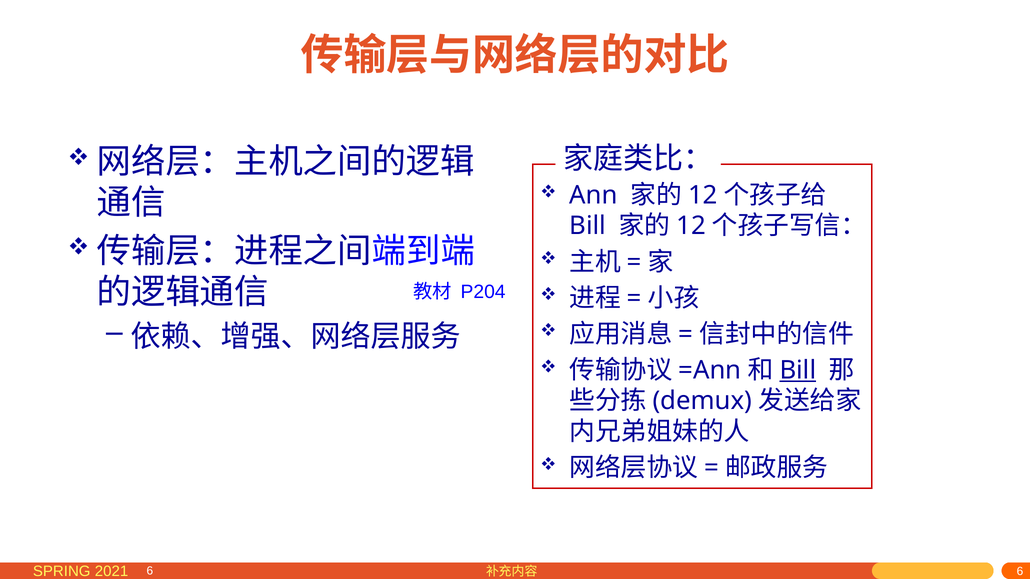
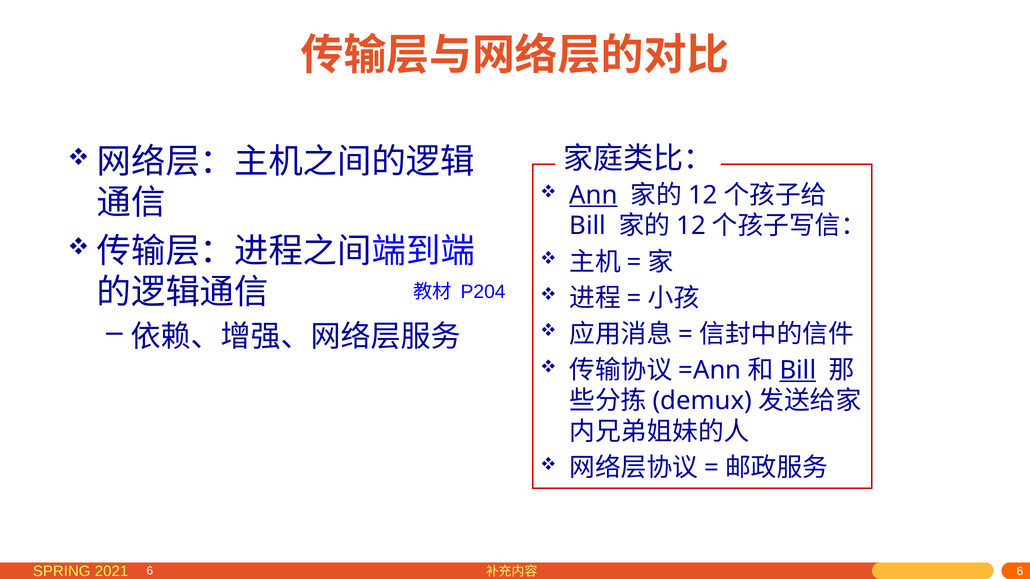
Ann underline: none -> present
